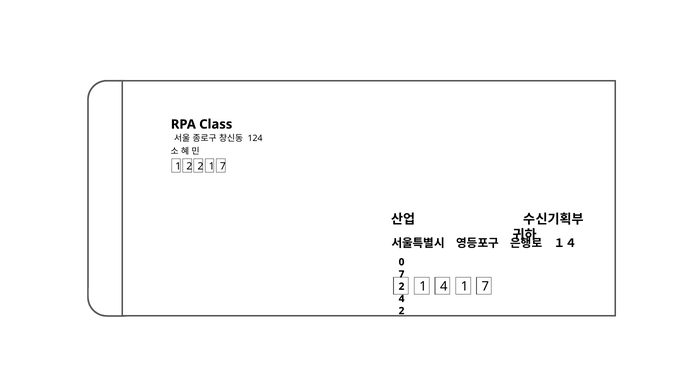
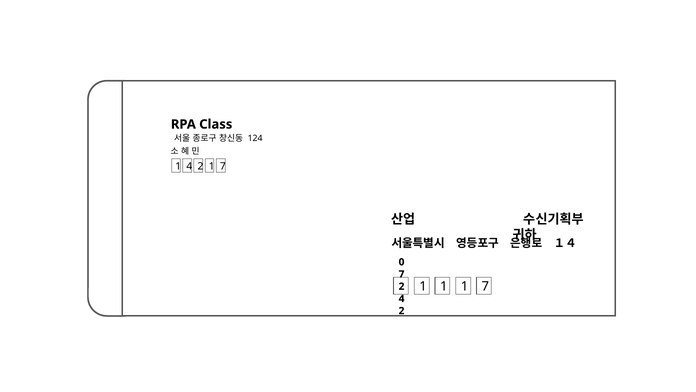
1 2: 2 -> 4
4 at (444, 286): 4 -> 1
